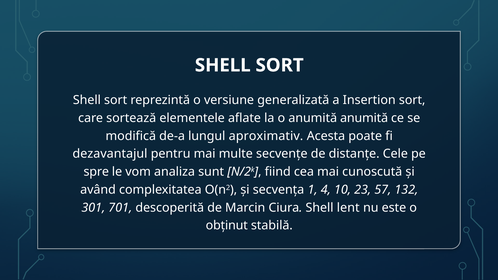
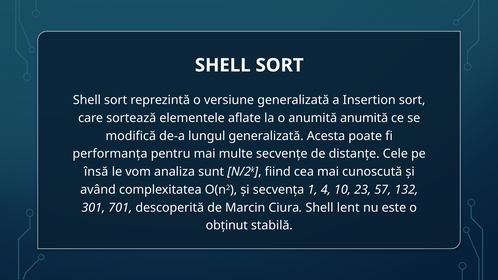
lungul aproximativ: aproximativ -> generalizată
dezavantajul: dezavantajul -> performanța
spre: spre -> însă
